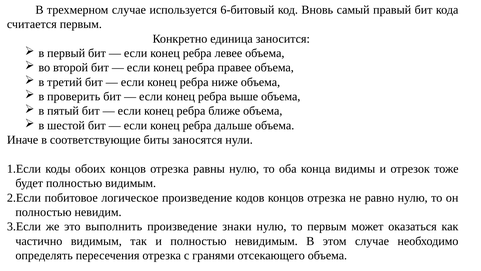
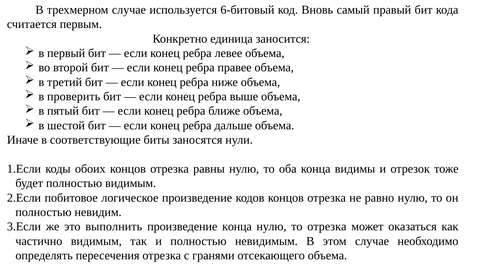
произведение знаки: знаки -> конца
то первым: первым -> отрезка
